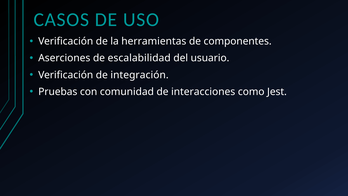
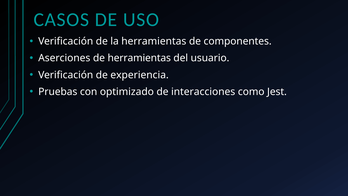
de escalabilidad: escalabilidad -> herramientas
integración: integración -> experiencia
comunidad: comunidad -> optimizado
